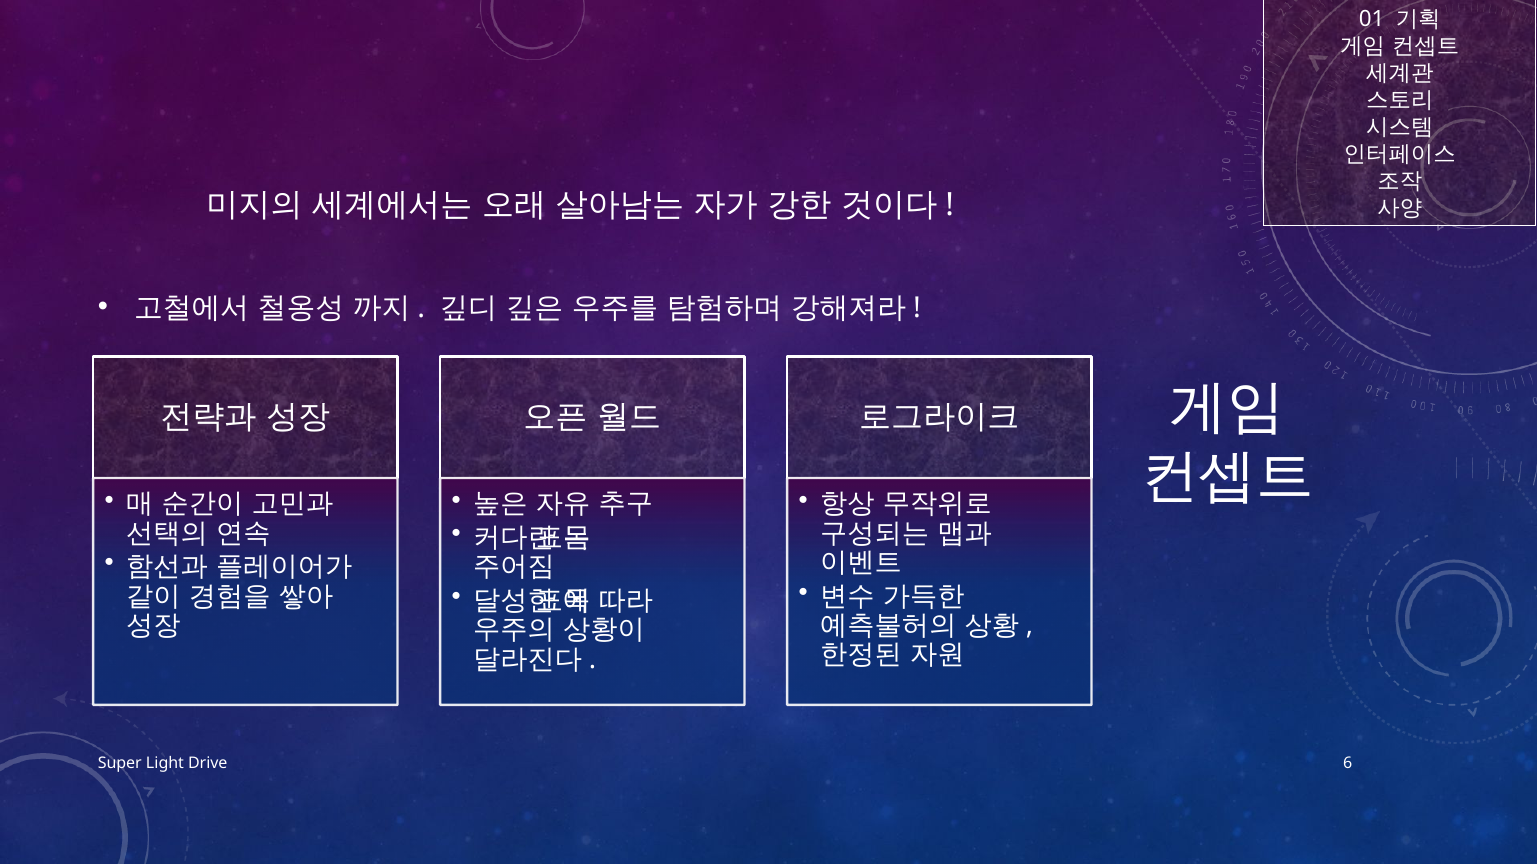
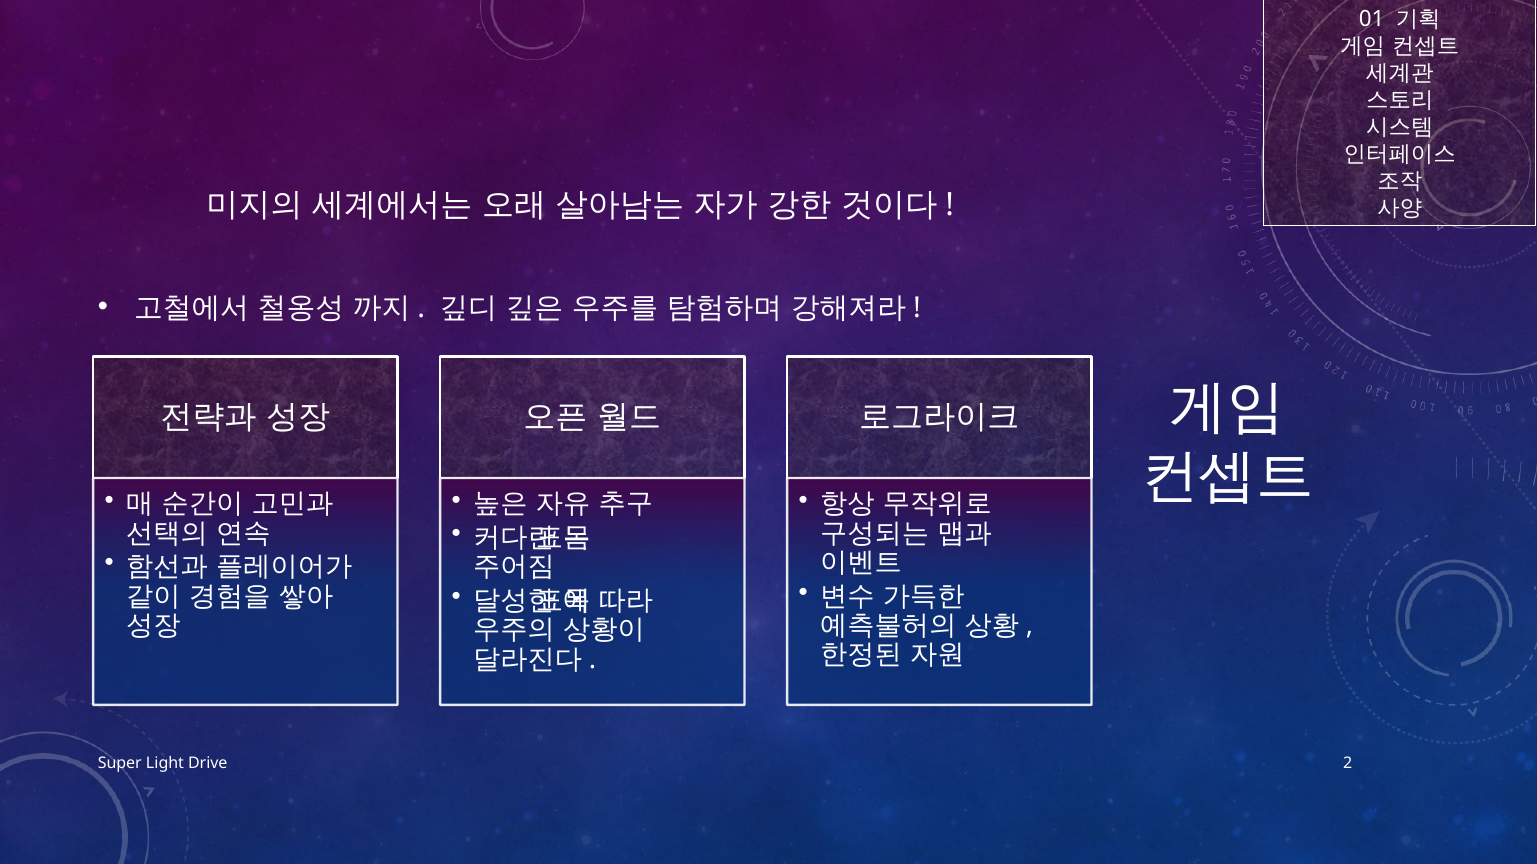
6: 6 -> 2
